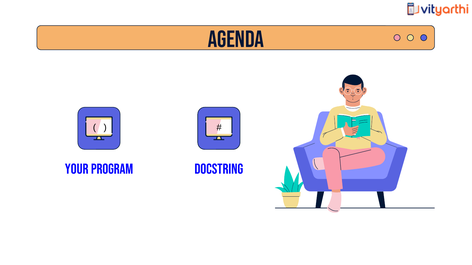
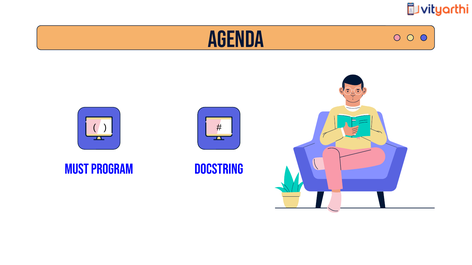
Your: Your -> Must
